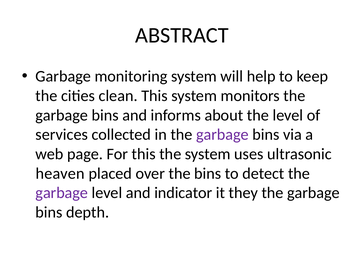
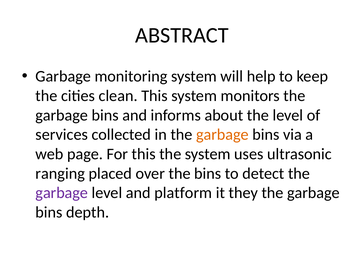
garbage at (222, 135) colour: purple -> orange
heaven: heaven -> ranging
indicator: indicator -> platform
